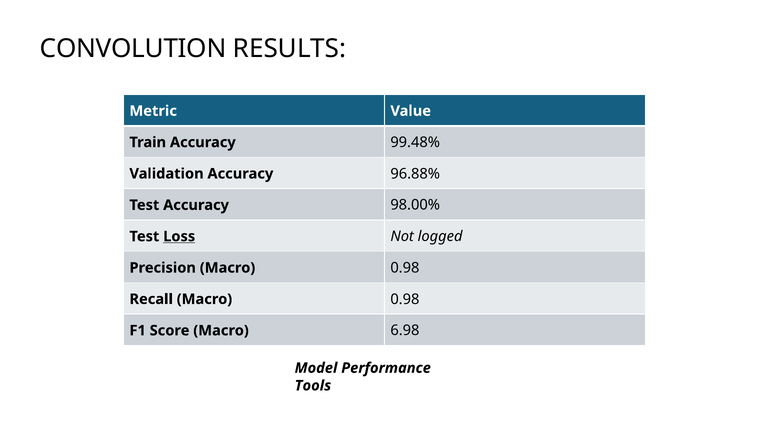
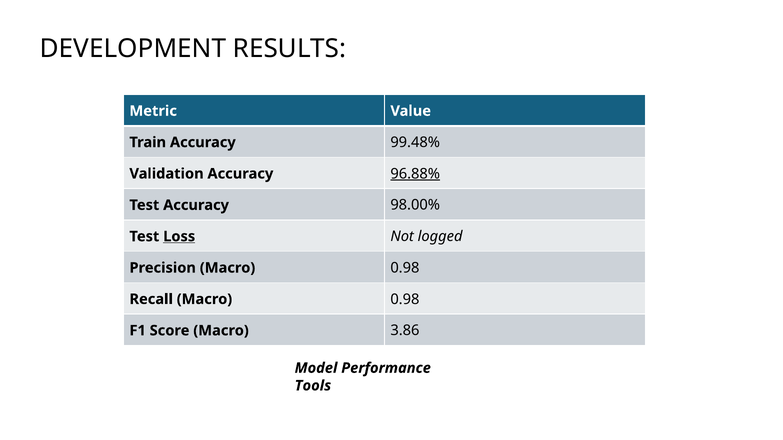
CONVOLUTION: CONVOLUTION -> DEVELOPMENT
96.88% underline: none -> present
6.98: 6.98 -> 3.86
